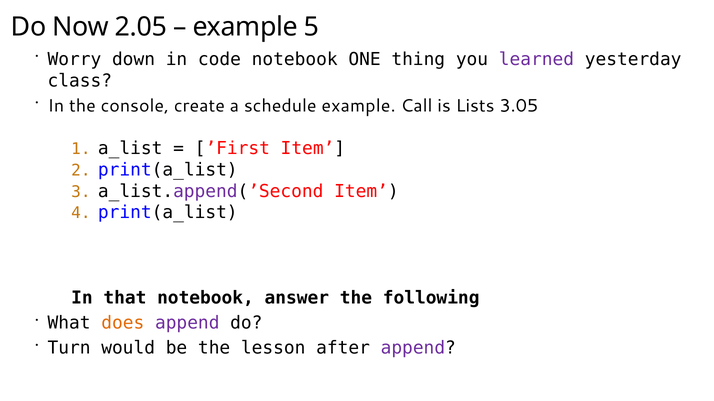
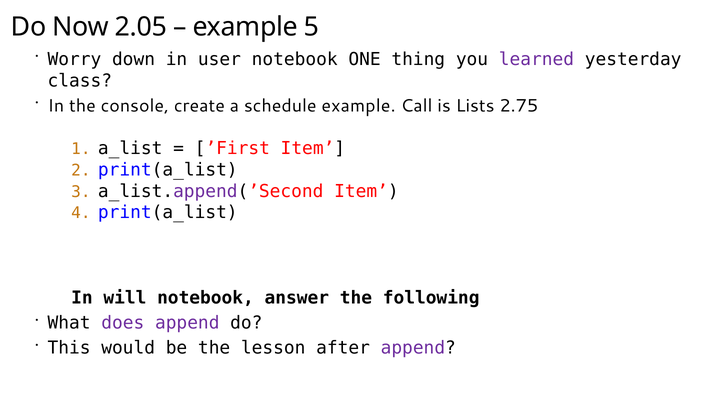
code: code -> user
3.05: 3.05 -> 2.75
that: that -> will
does colour: orange -> purple
Turn: Turn -> This
